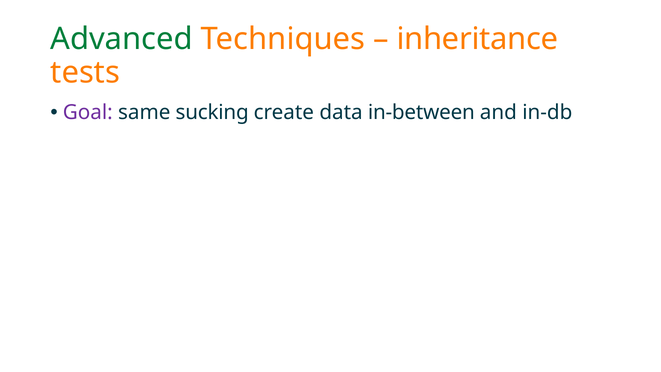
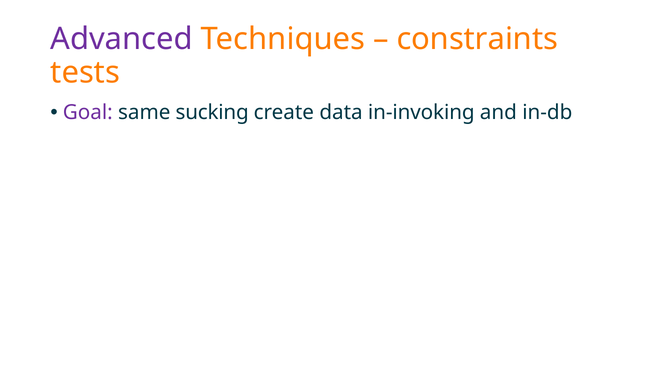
Advanced colour: green -> purple
inheritance: inheritance -> constraints
in-between: in-between -> in-invoking
